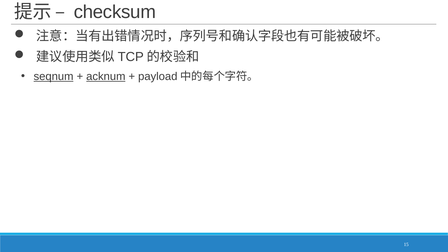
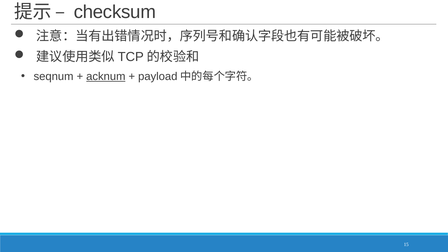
seqnum underline: present -> none
